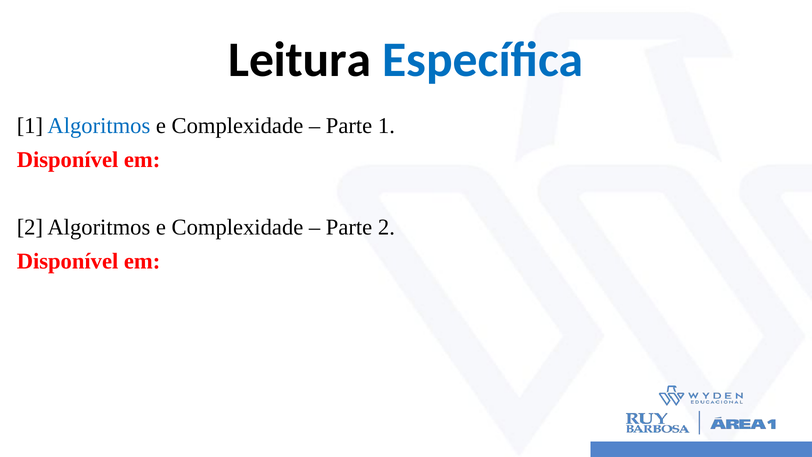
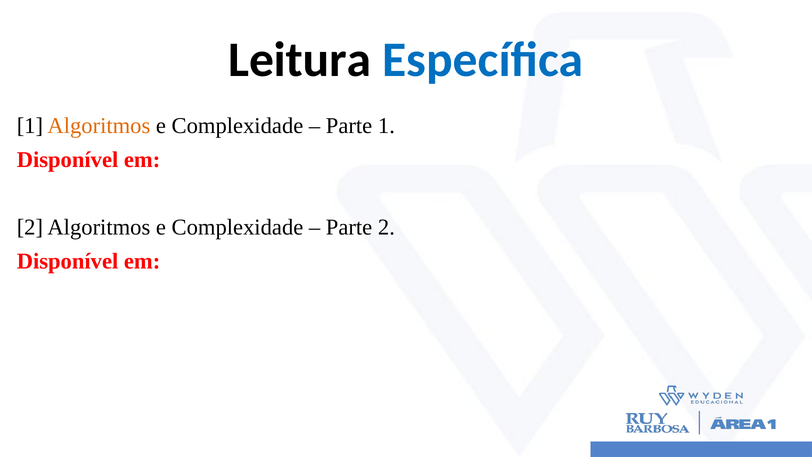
Algoritmos at (99, 126) colour: blue -> orange
